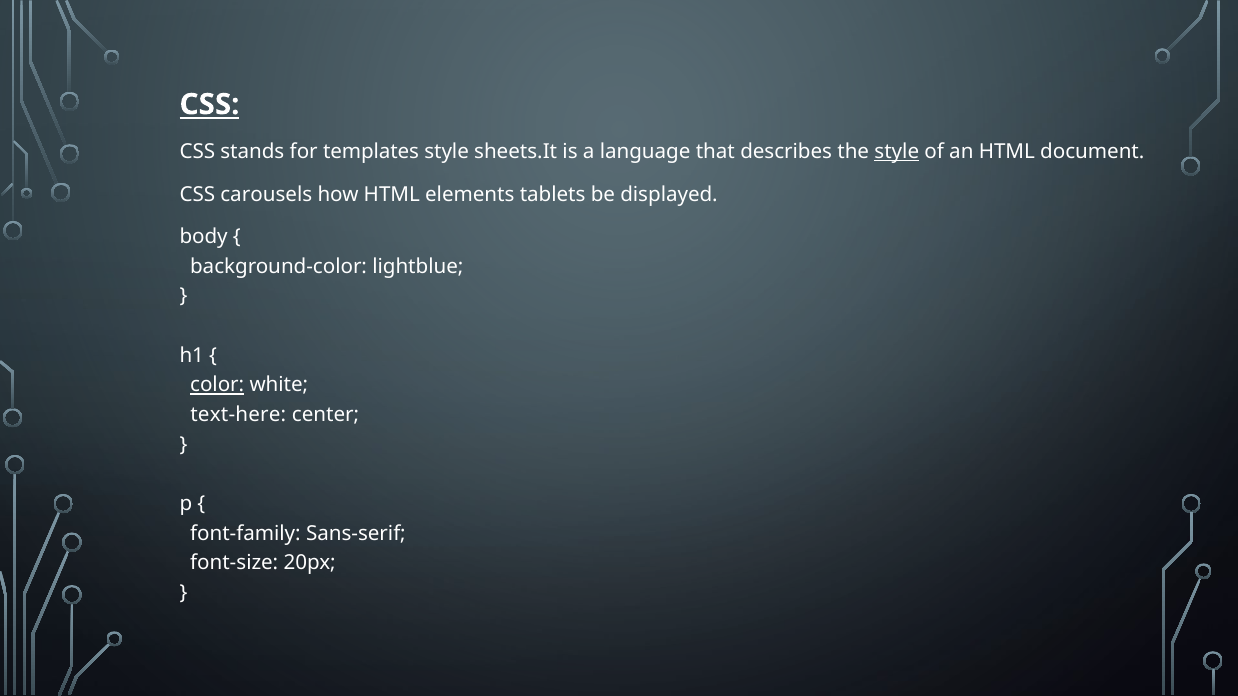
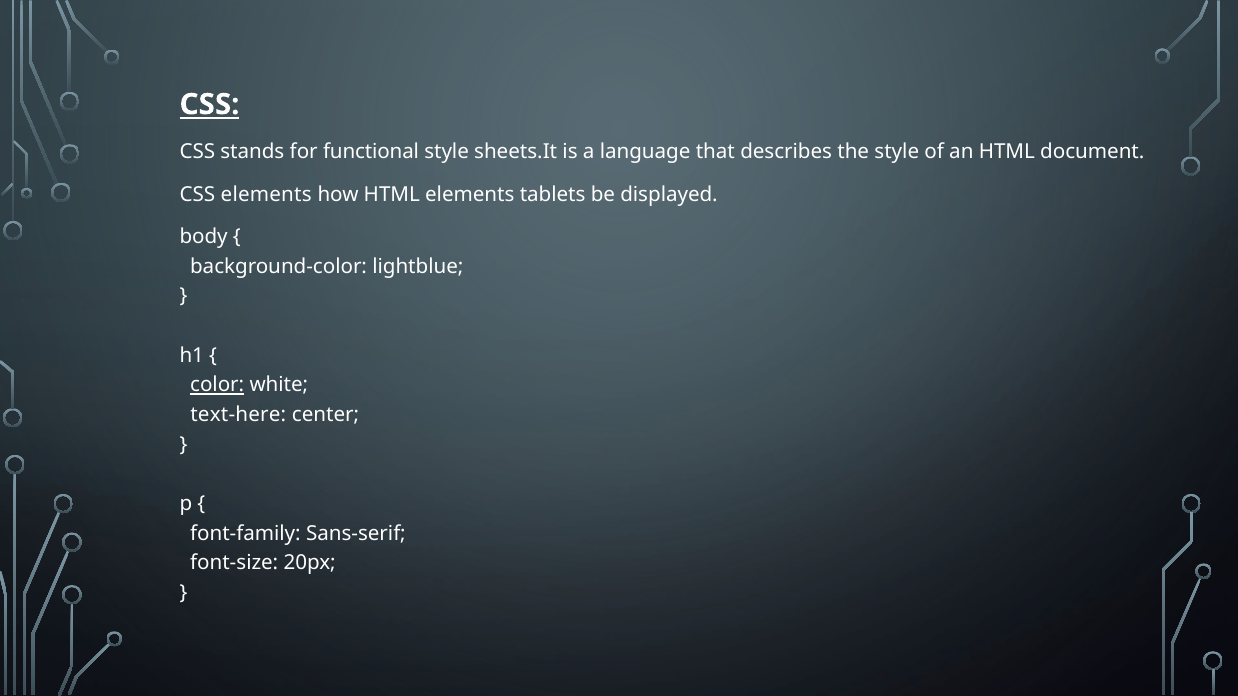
templates: templates -> functional
style at (897, 152) underline: present -> none
CSS carousels: carousels -> elements
